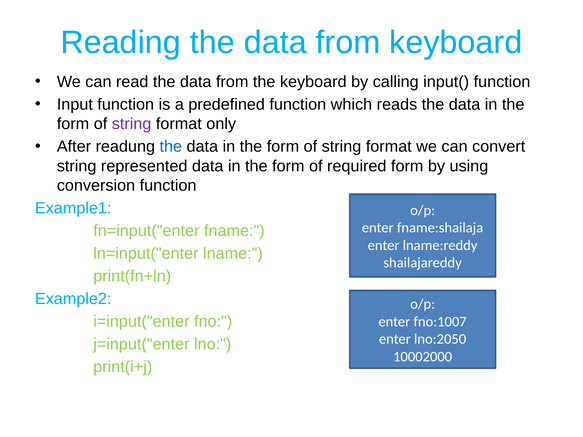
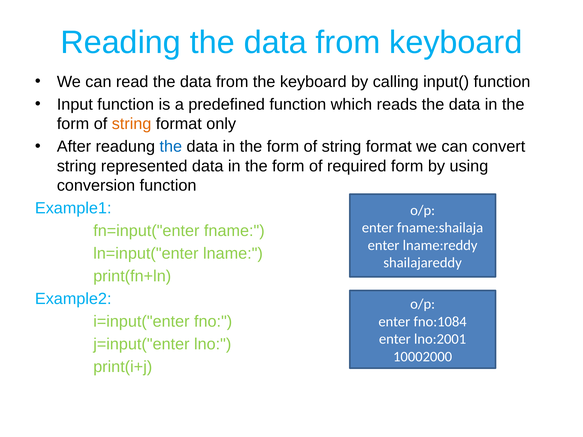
string at (132, 124) colour: purple -> orange
fno:1007: fno:1007 -> fno:1084
lno:2050: lno:2050 -> lno:2001
